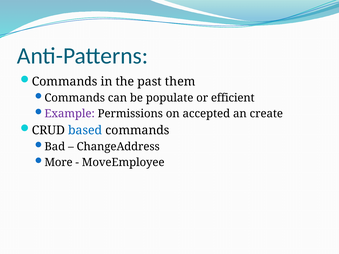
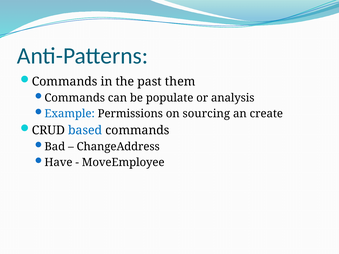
efficient: efficient -> analysis
Example colour: purple -> blue
accepted: accepted -> sourcing
More: More -> Have
